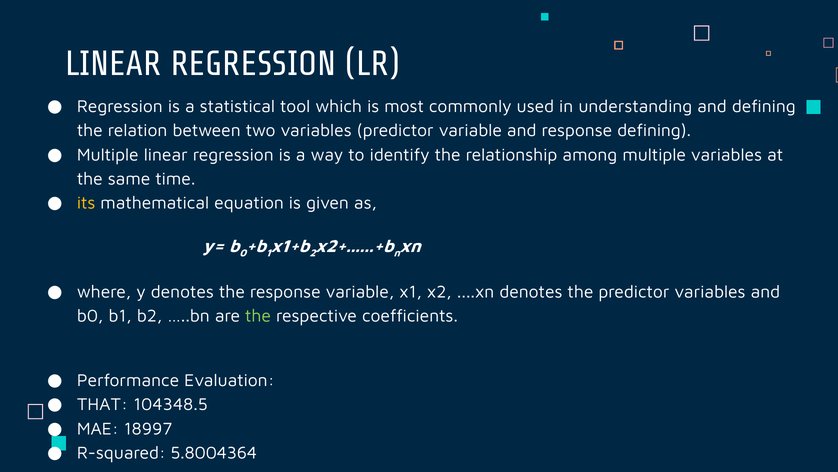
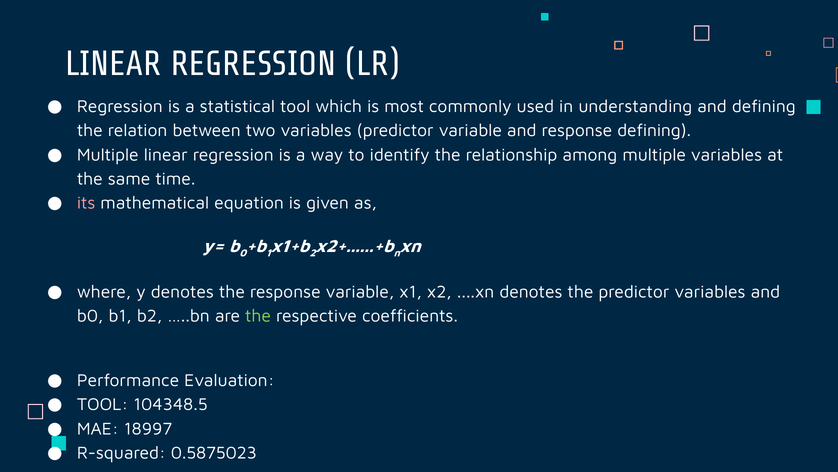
its colour: yellow -> pink
THAT at (102, 404): THAT -> TOOL
5.8004364: 5.8004364 -> 0.5875023
